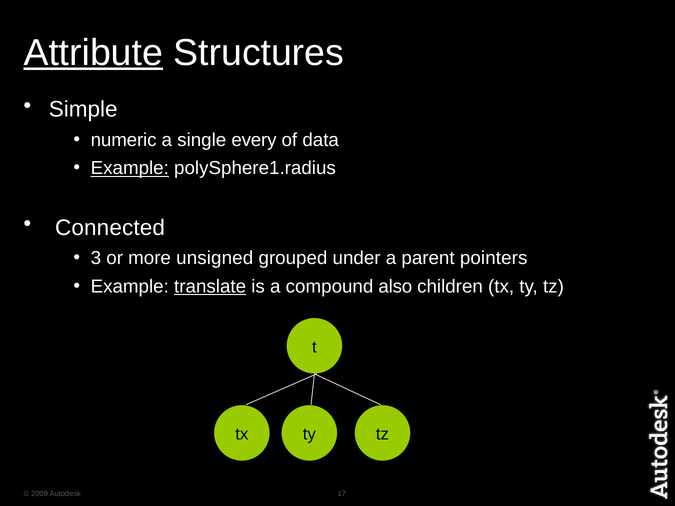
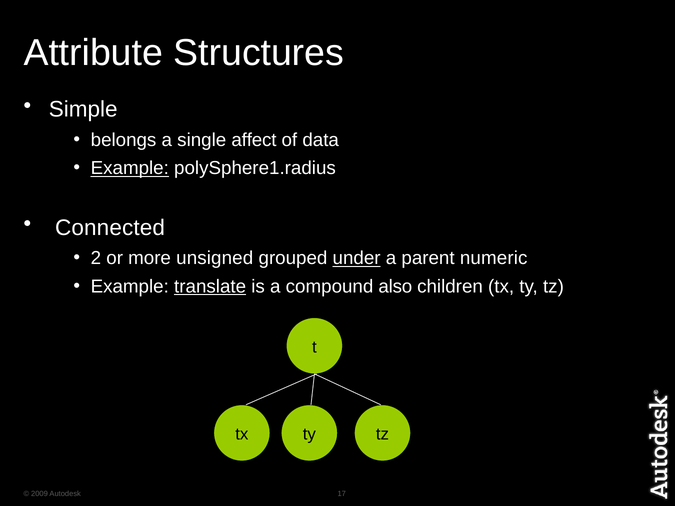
Attribute underline: present -> none
numeric: numeric -> belongs
every: every -> affect
3: 3 -> 2
under underline: none -> present
pointers: pointers -> numeric
